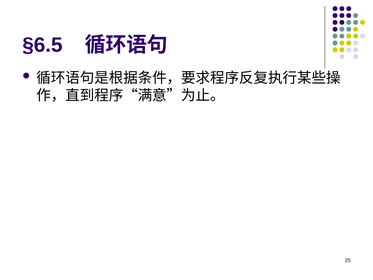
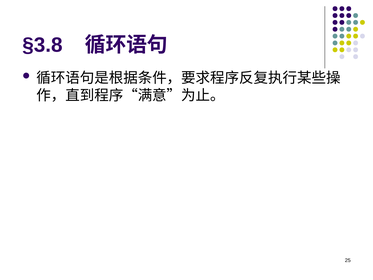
§6.5: §6.5 -> §3.8
